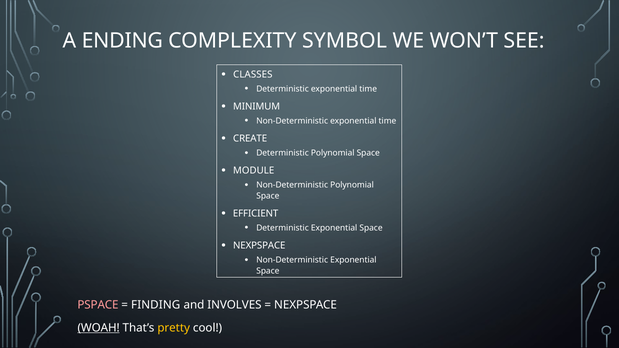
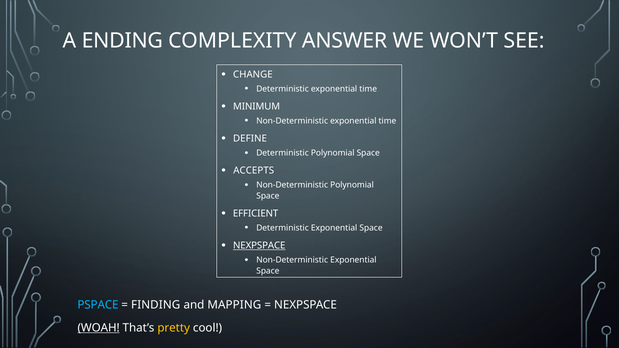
SYMBOL: SYMBOL -> ANSWER
CLASSES: CLASSES -> CHANGE
CREATE: CREATE -> DEFINE
MODULE: MODULE -> ACCEPTS
NEXPSPACE at (259, 246) underline: none -> present
PSPACE colour: pink -> light blue
INVOLVES: INVOLVES -> MAPPING
